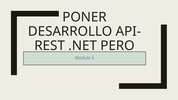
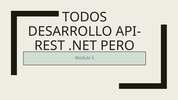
PONER: PONER -> TODOS
